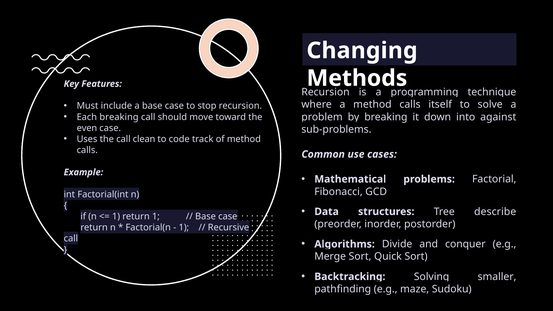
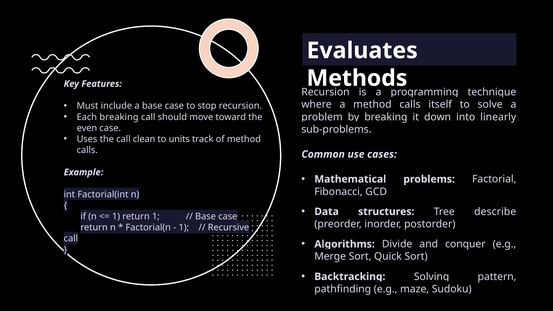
Changing: Changing -> Evaluates
against: against -> linearly
code: code -> units
smaller: smaller -> pattern
